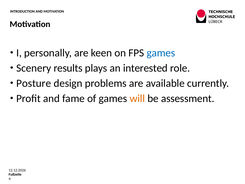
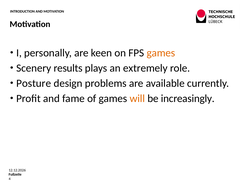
games at (161, 53) colour: blue -> orange
interested: interested -> extremely
assessment: assessment -> increasingly
